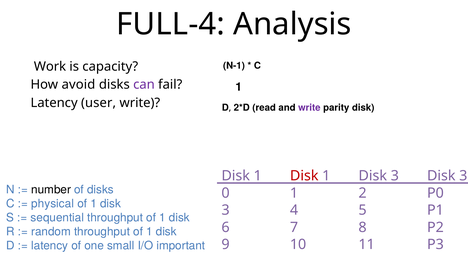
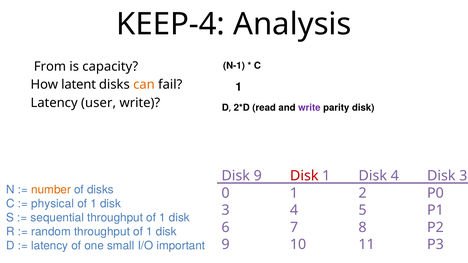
FULL-4: FULL-4 -> KEEP-4
Work: Work -> From
avoid: avoid -> latent
can colour: purple -> orange
1 at (258, 176): 1 -> 9
3 at (395, 176): 3 -> 4
number colour: black -> orange
